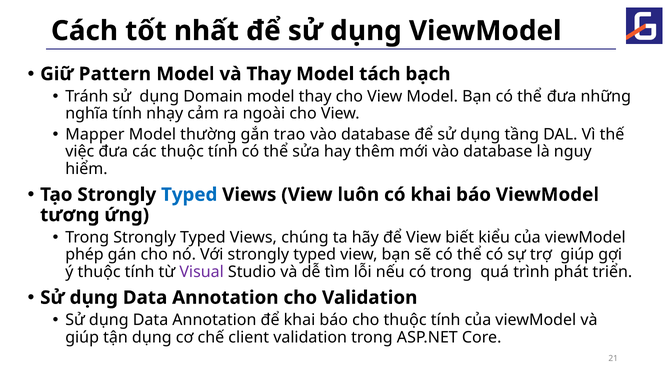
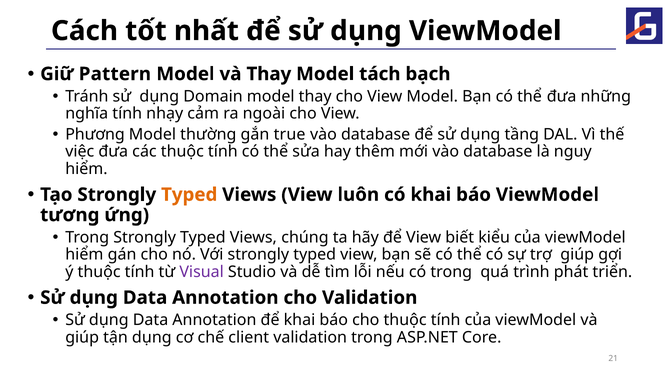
Mapper: Mapper -> Phương
trao: trao -> true
Typed at (189, 195) colour: blue -> orange
phép at (84, 255): phép -> hiểm
